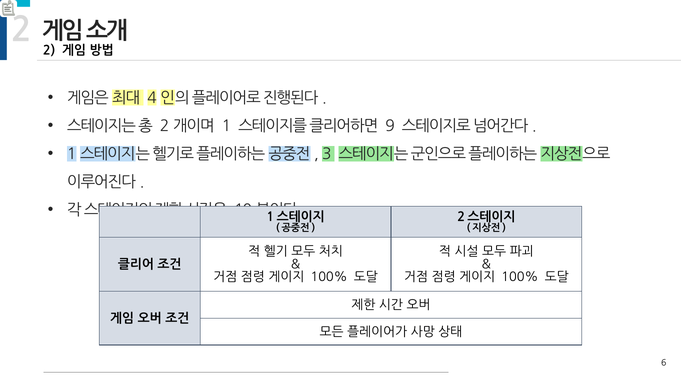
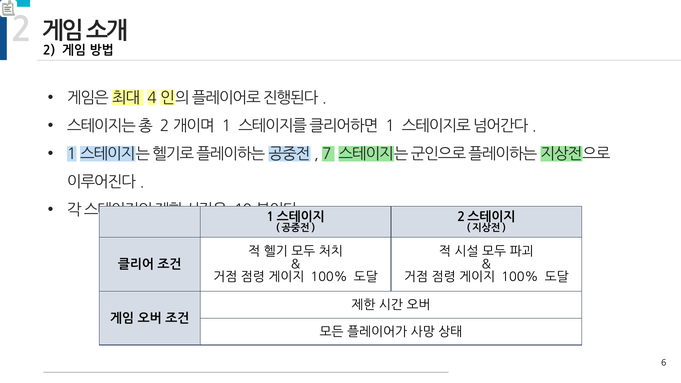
9 at (390, 126): 9 -> 1
3: 3 -> 7
